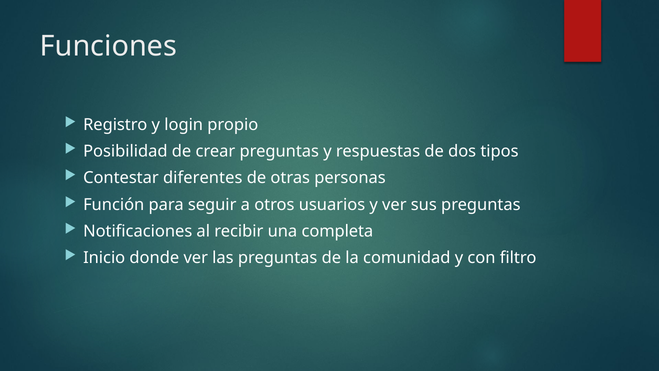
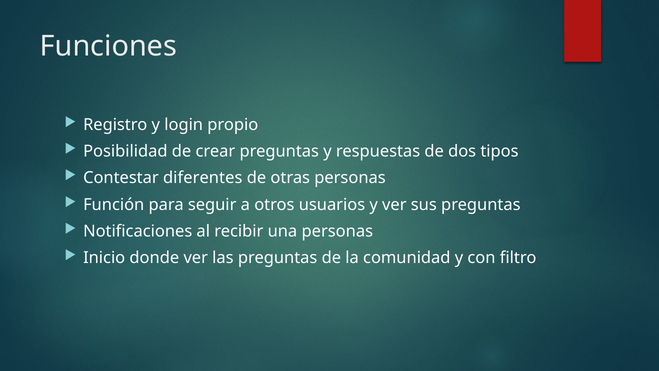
una completa: completa -> personas
